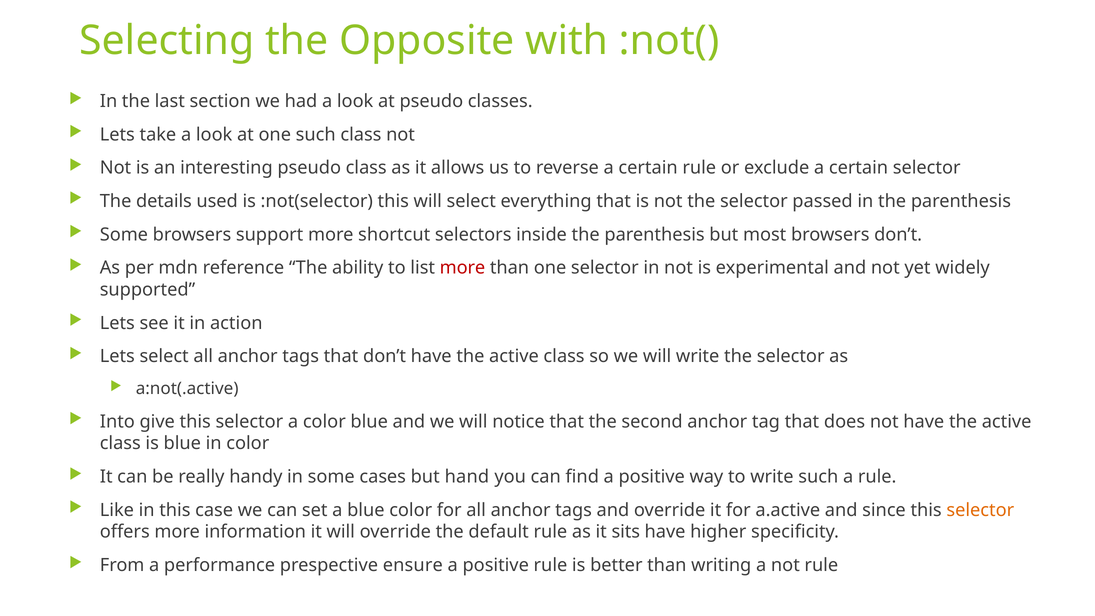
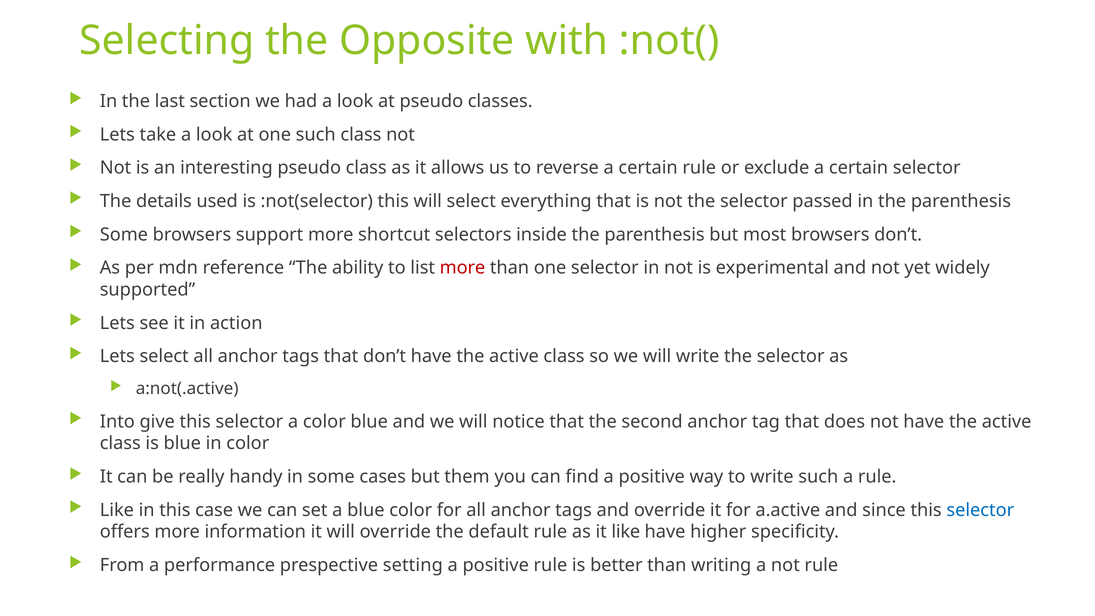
hand: hand -> them
selector at (980, 510) colour: orange -> blue
it sits: sits -> like
ensure: ensure -> setting
